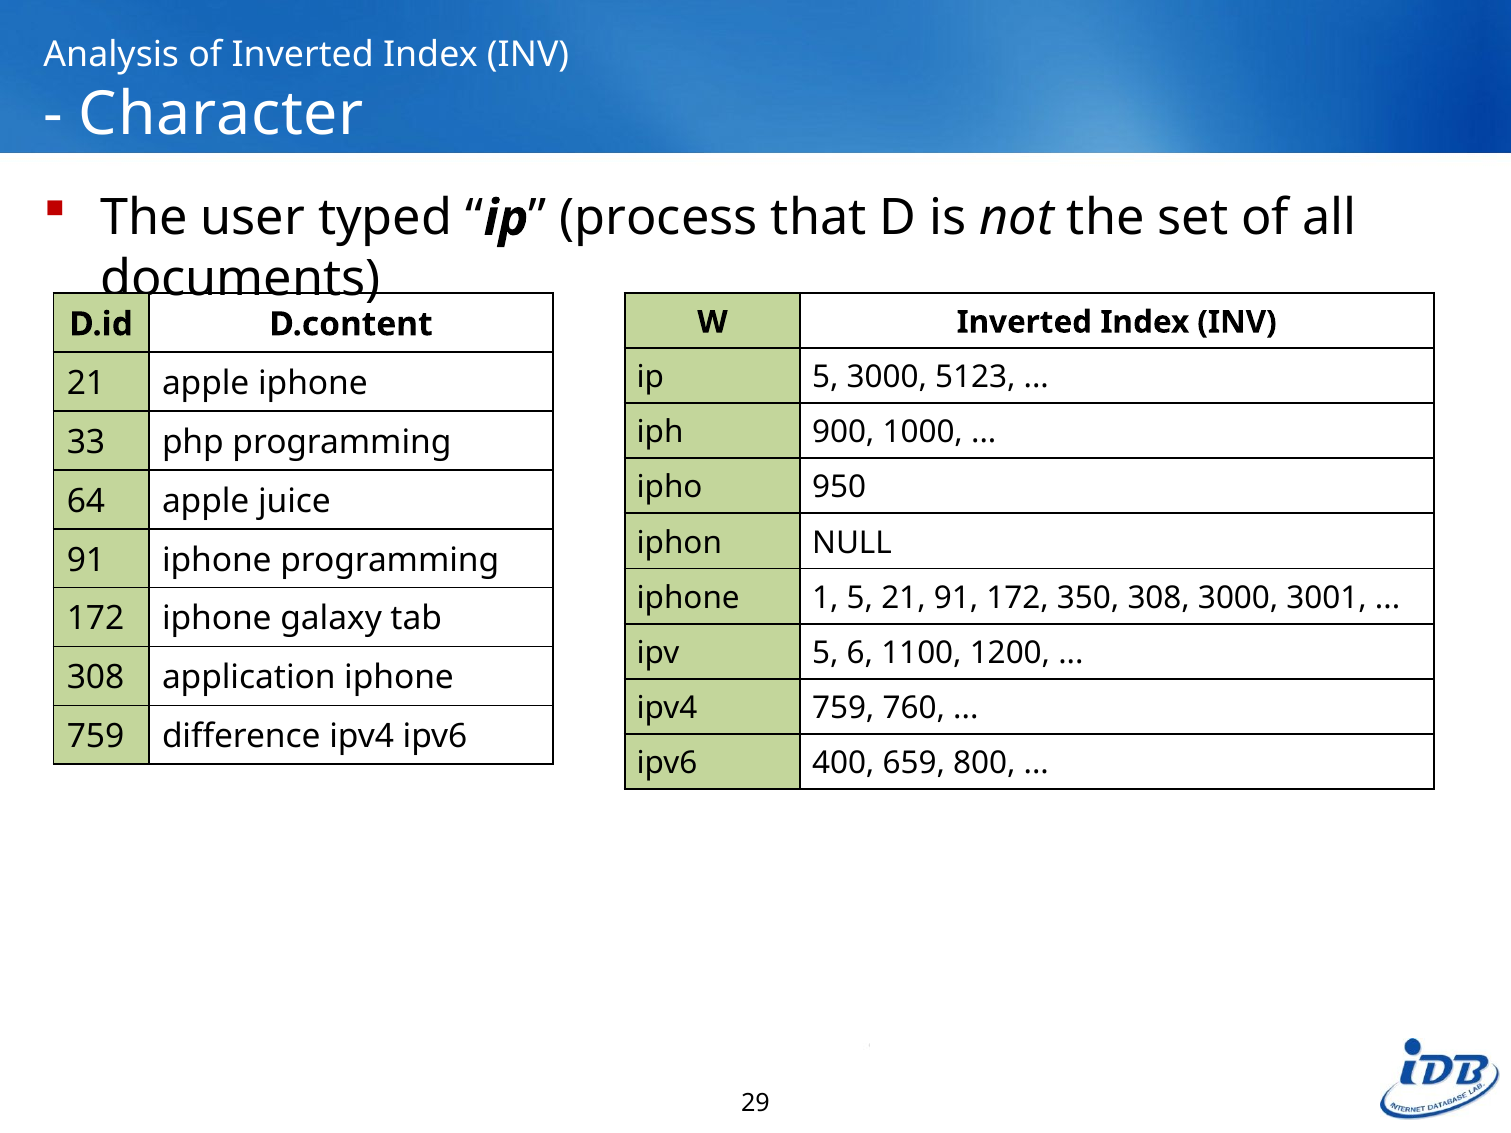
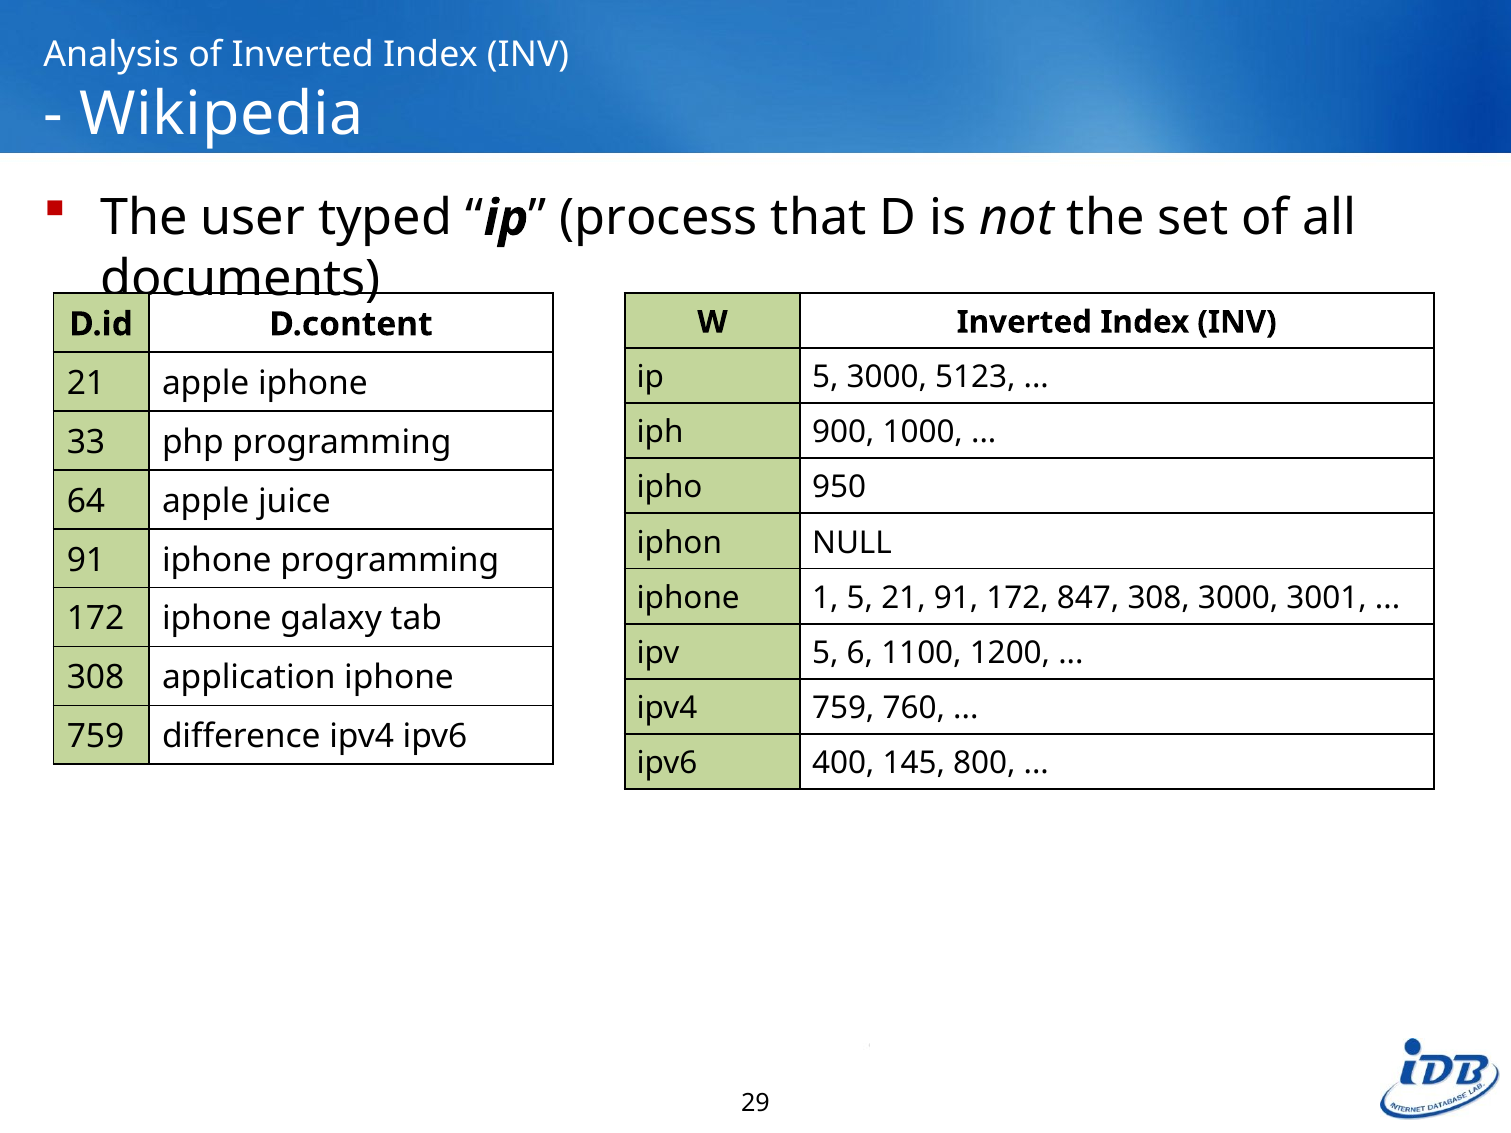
Character: Character -> Wikipedia
350: 350 -> 847
659: 659 -> 145
